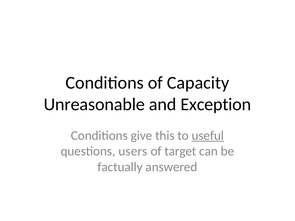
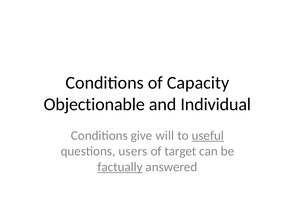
Unreasonable: Unreasonable -> Objectionable
Exception: Exception -> Individual
this: this -> will
factually underline: none -> present
